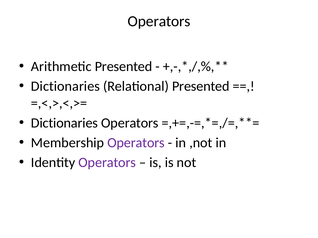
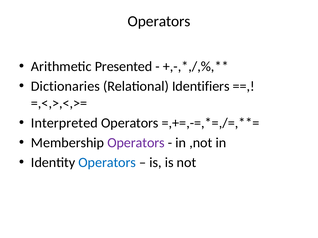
Relational Presented: Presented -> Identifiers
Dictionaries at (64, 123): Dictionaries -> Interpreted
Operators at (107, 163) colour: purple -> blue
